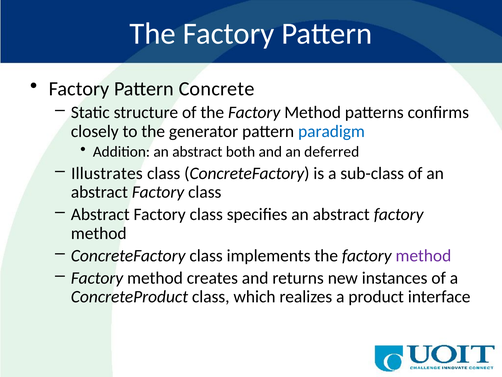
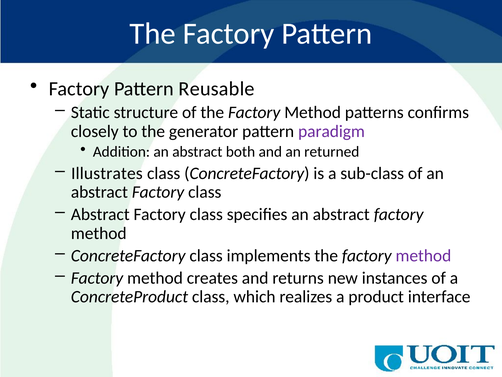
Concrete: Concrete -> Reusable
paradigm colour: blue -> purple
deferred: deferred -> returned
